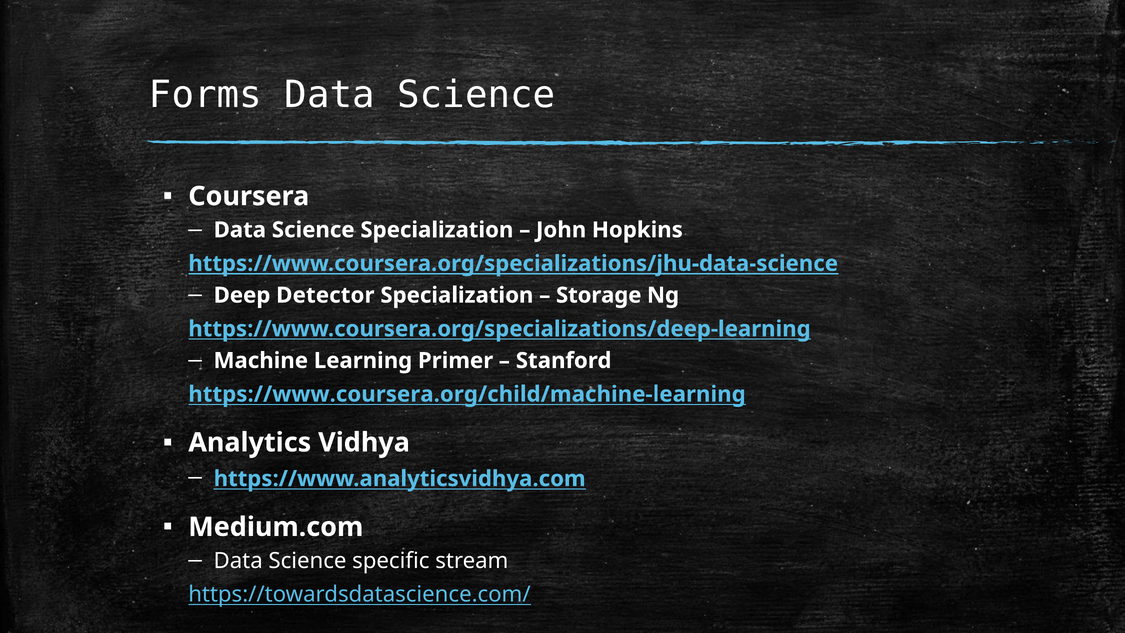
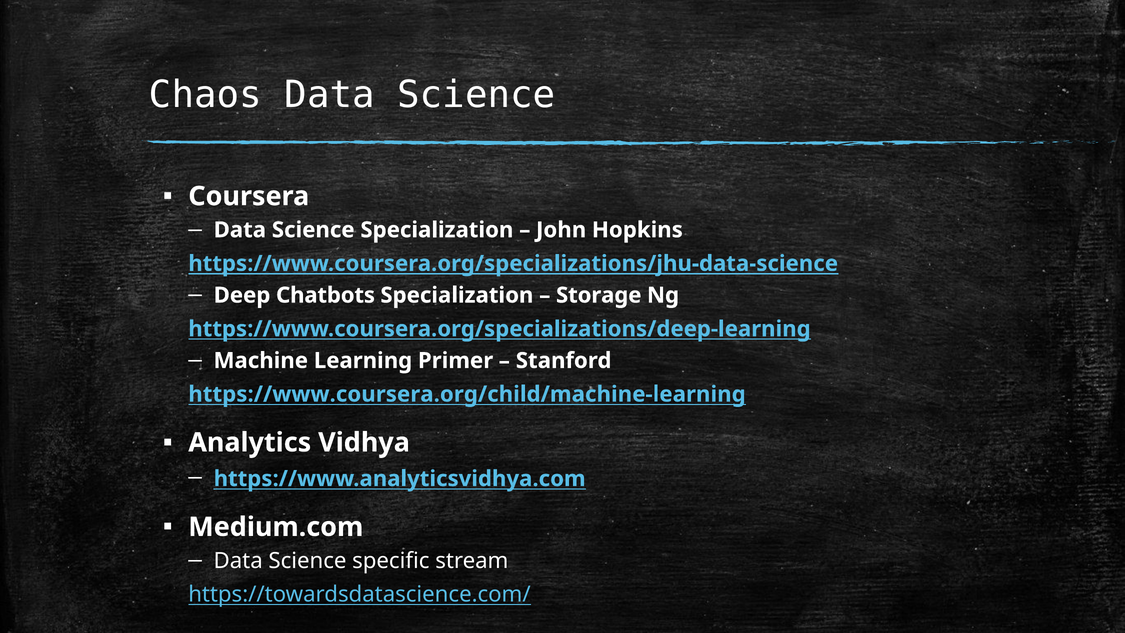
Forms: Forms -> Chaos
Detector: Detector -> Chatbots
